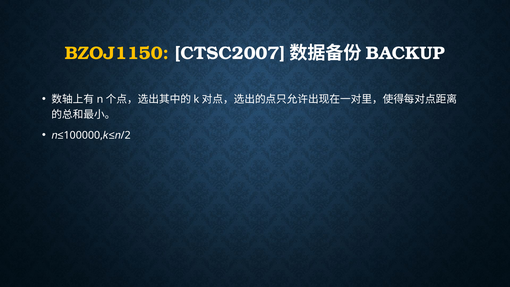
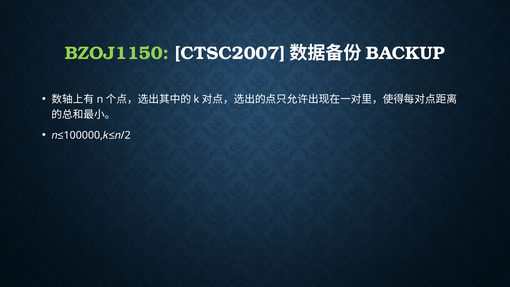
BZOJ1150 colour: yellow -> light green
